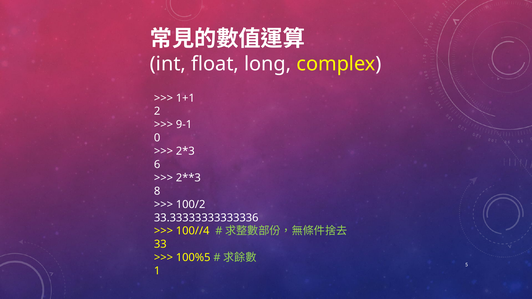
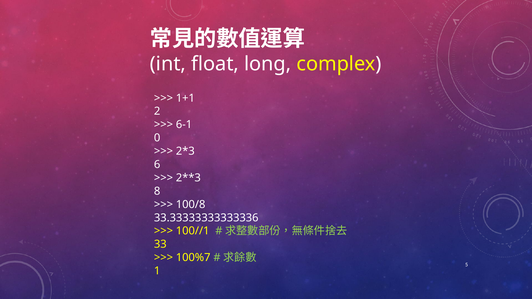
9-1: 9-1 -> 6-1
100/2: 100/2 -> 100/8
100//4: 100//4 -> 100//1
100%5: 100%5 -> 100%7
